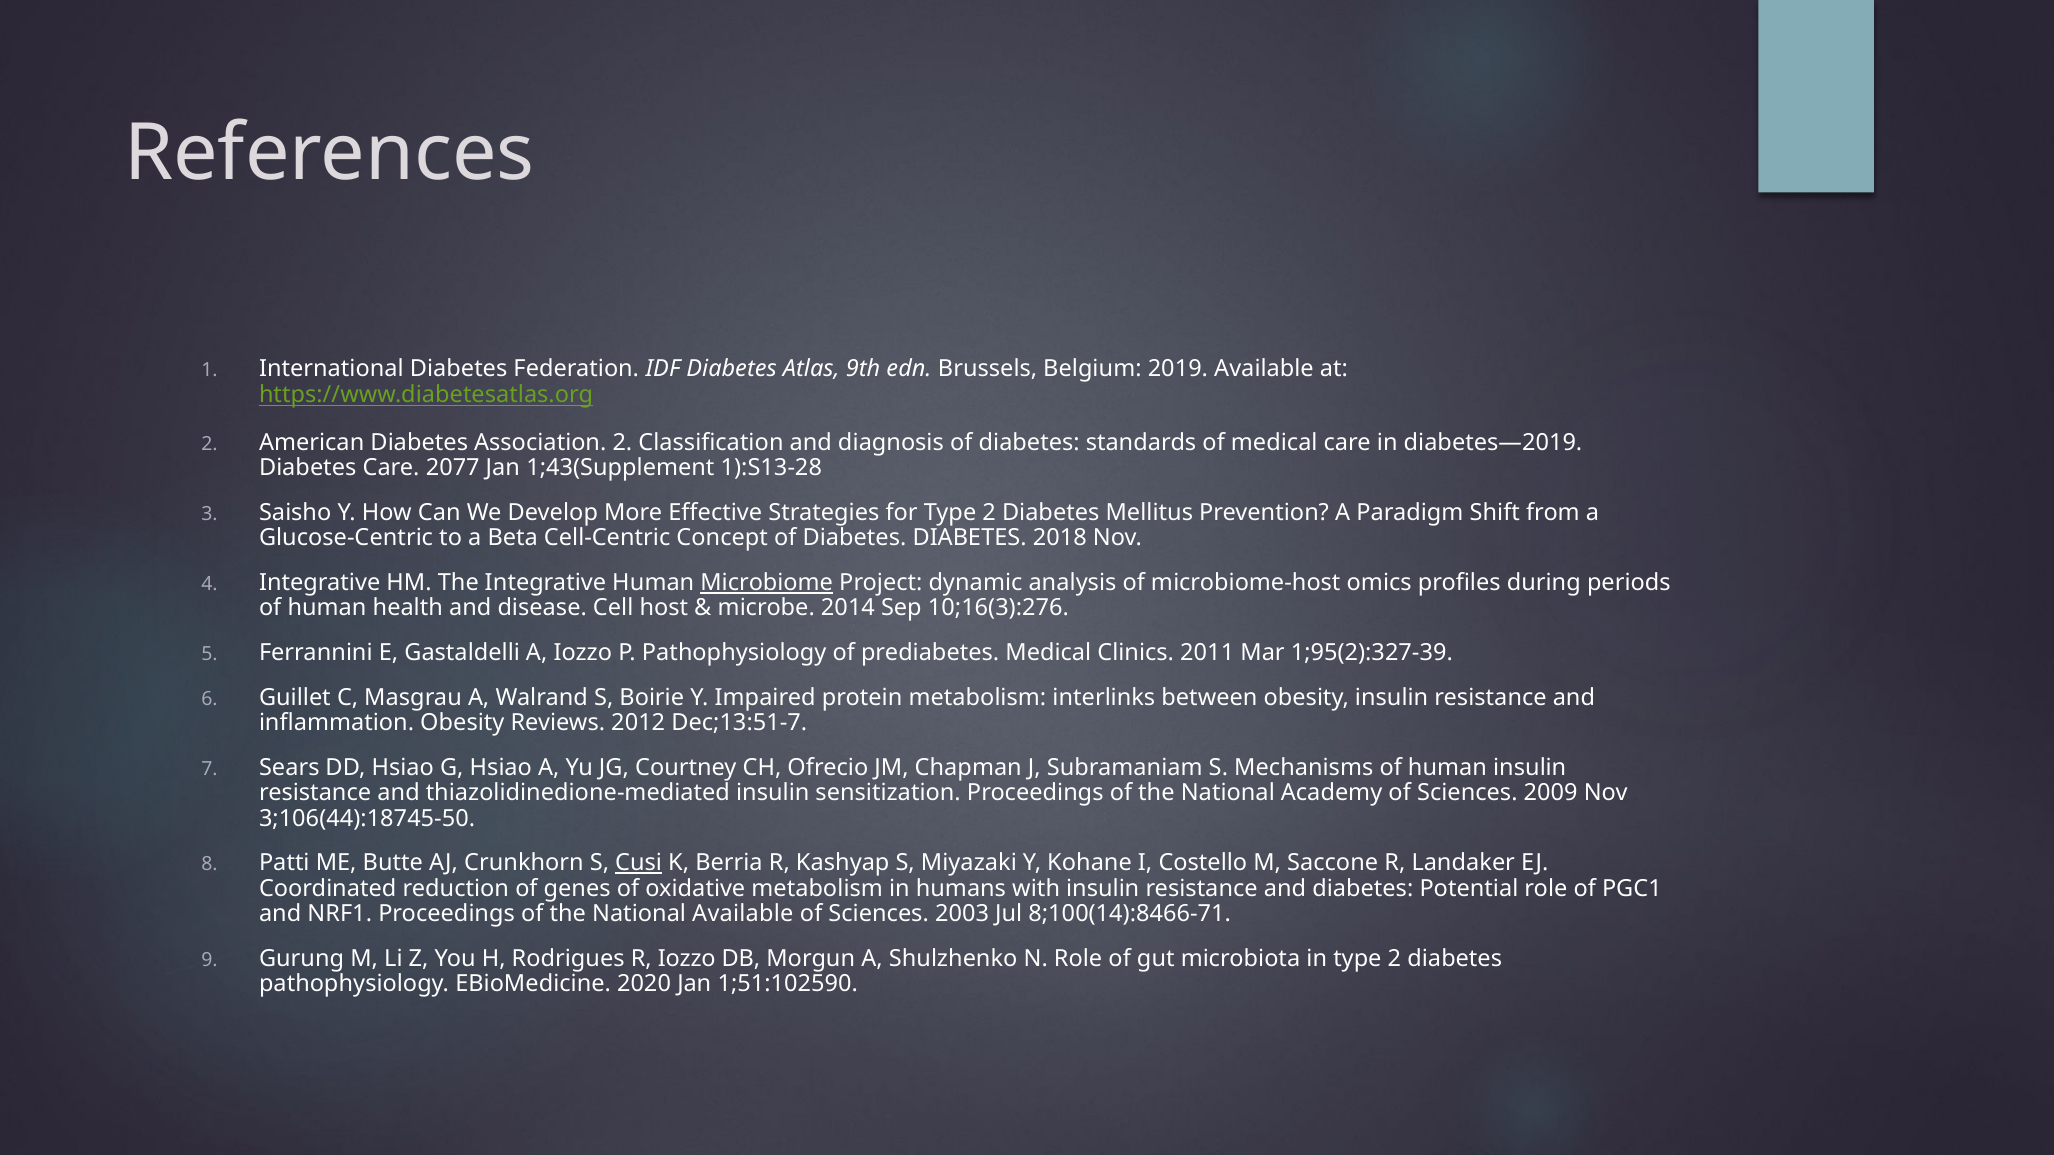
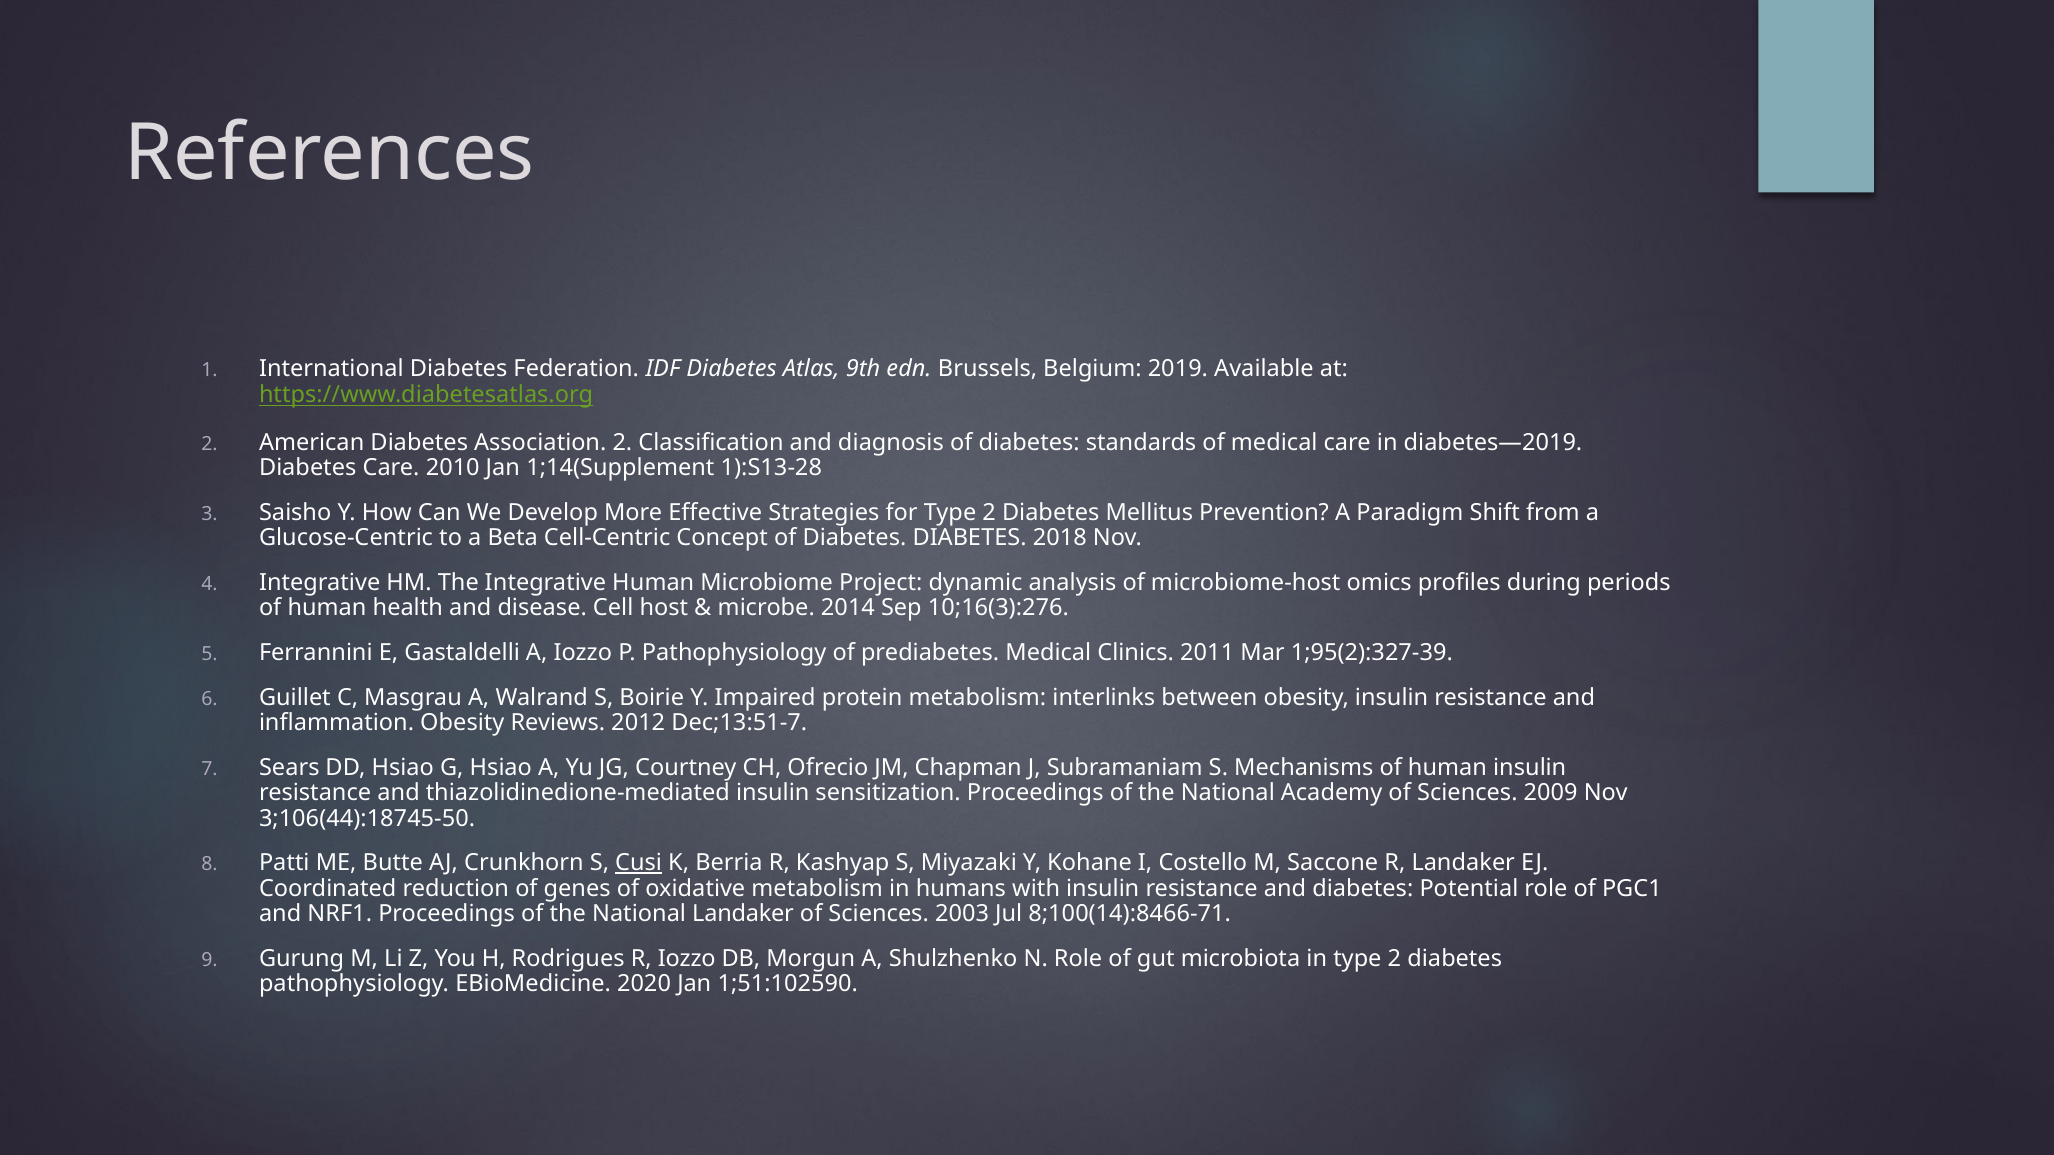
2077: 2077 -> 2010
1;43(Supplement: 1;43(Supplement -> 1;14(Supplement
Microbiome underline: present -> none
National Available: Available -> Landaker
